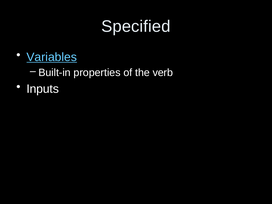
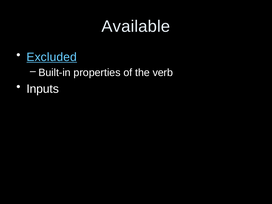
Specified: Specified -> Available
Variables: Variables -> Excluded
